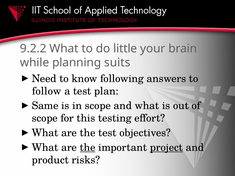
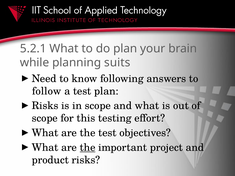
9.2.2: 9.2.2 -> 5.2.1
do little: little -> plan
Same at (45, 106): Same -> Risks
project underline: present -> none
